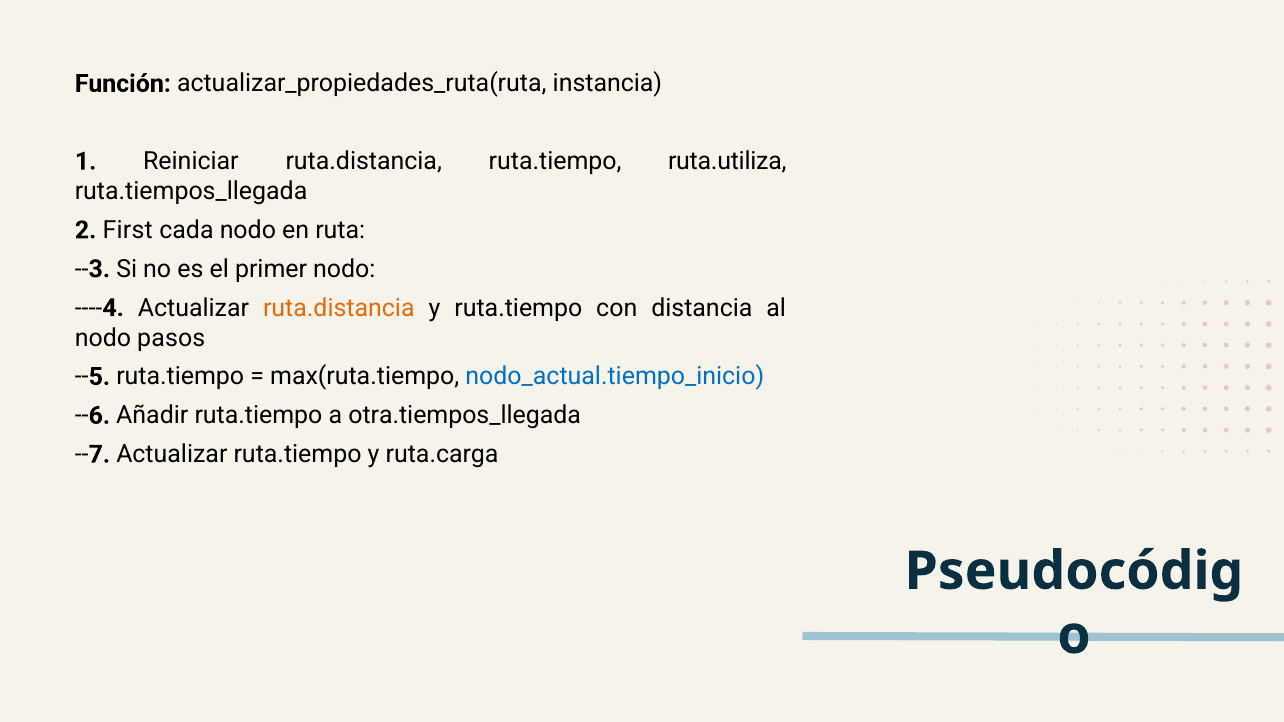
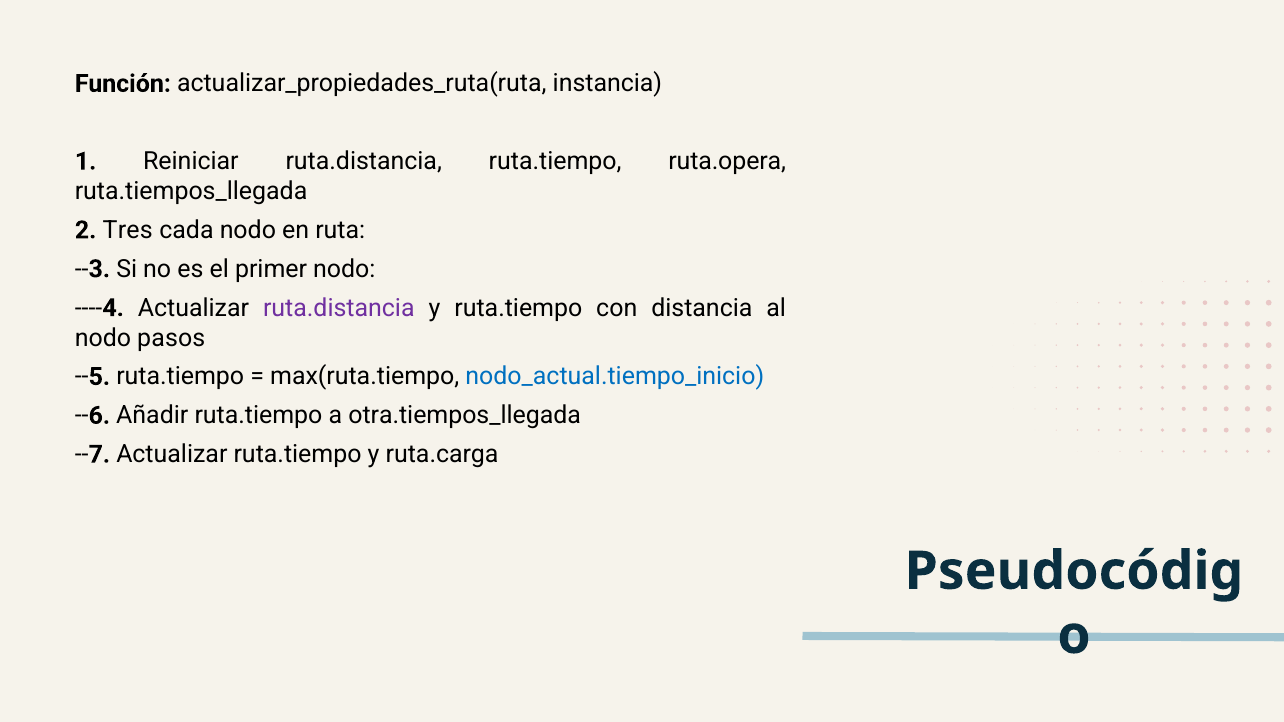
ruta.utiliza: ruta.utiliza -> ruta.opera
First: First -> Tres
ruta.distancia at (339, 308) colour: orange -> purple
